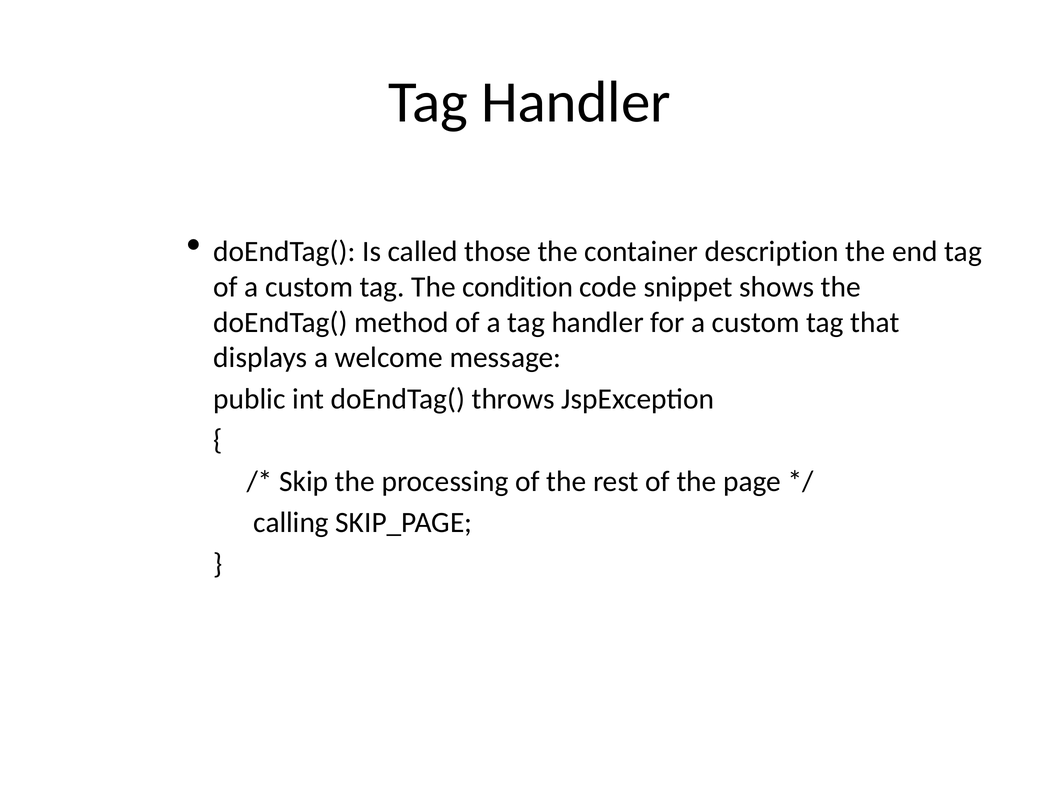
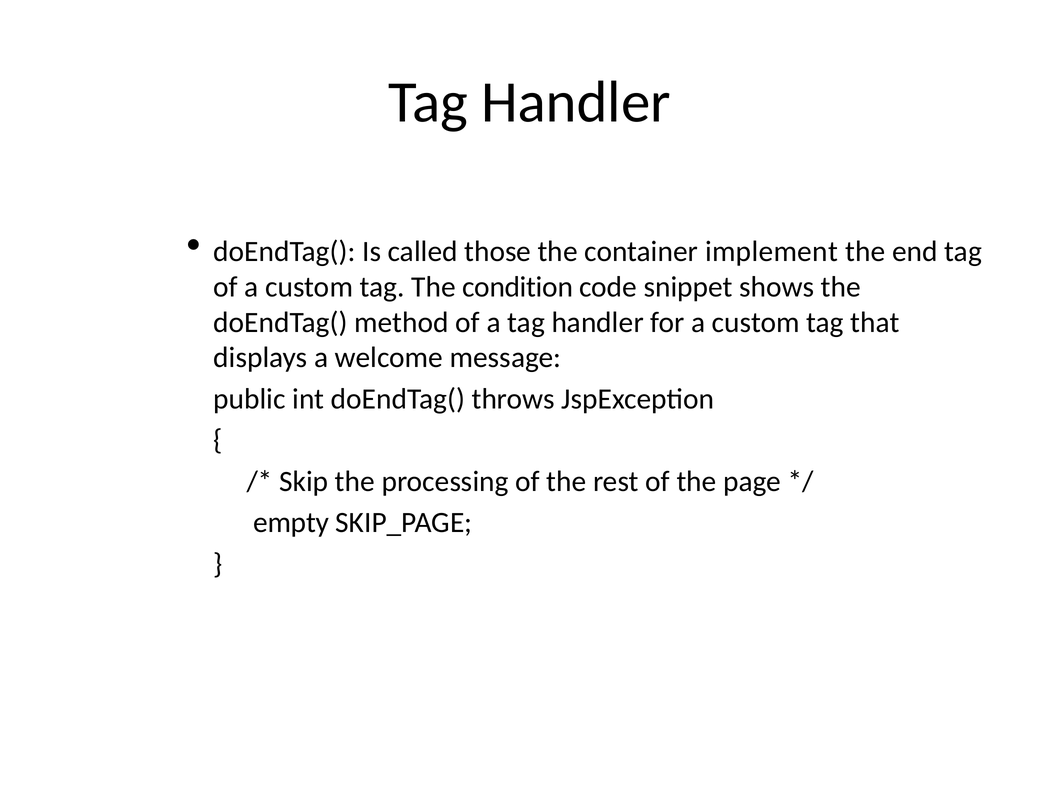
description: description -> implement
calling: calling -> empty
